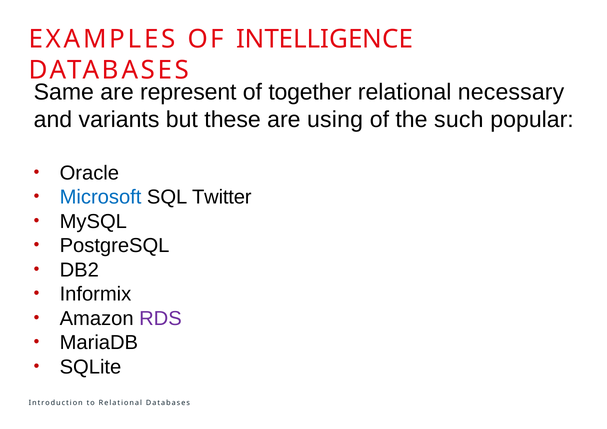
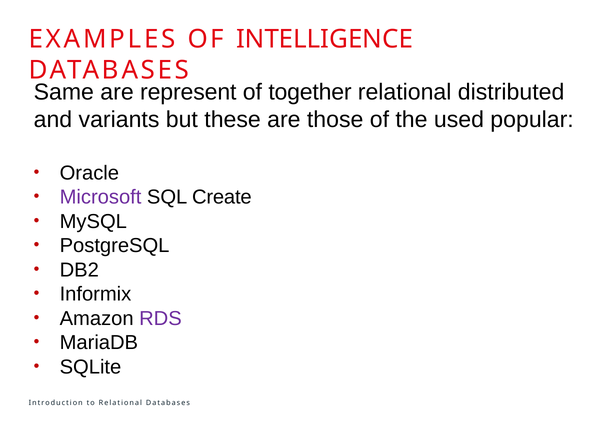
necessary: necessary -> distributed
using: using -> those
such: such -> used
Microsoft colour: blue -> purple
Twitter: Twitter -> Create
